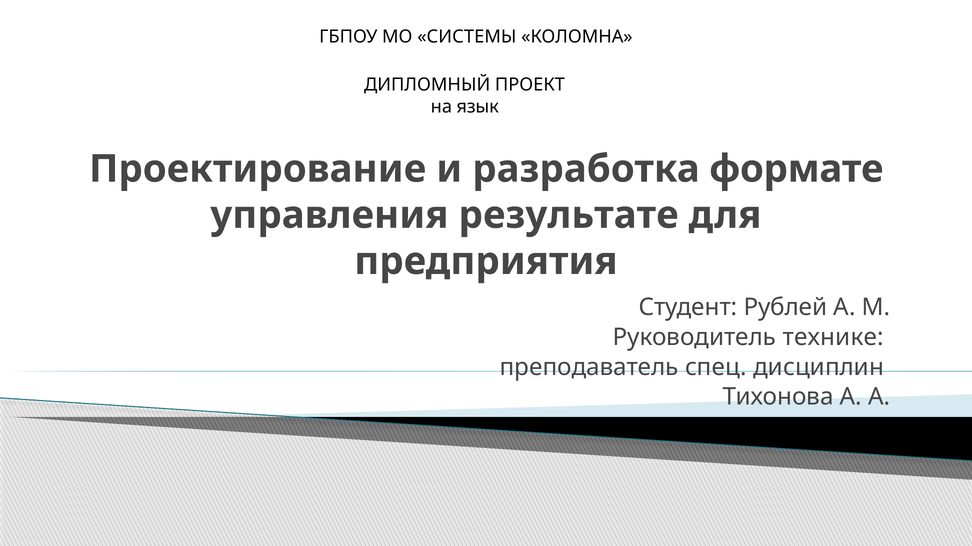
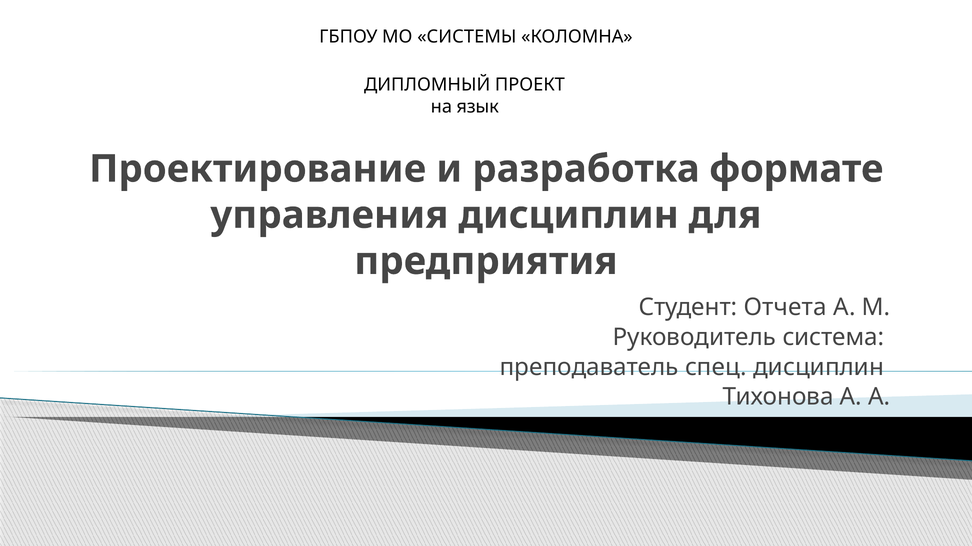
управления результате: результате -> дисциплин
Рублей: Рублей -> Отчета
технике: технике -> система
